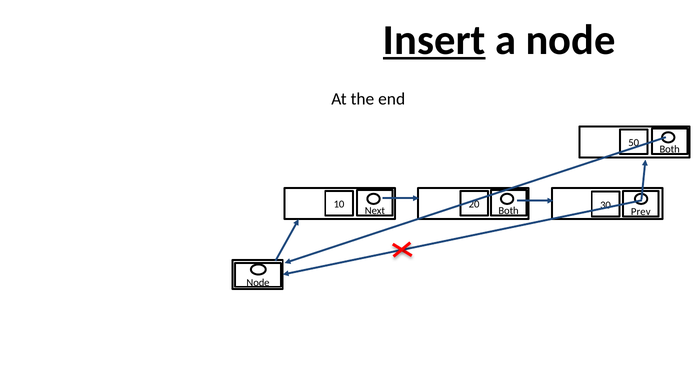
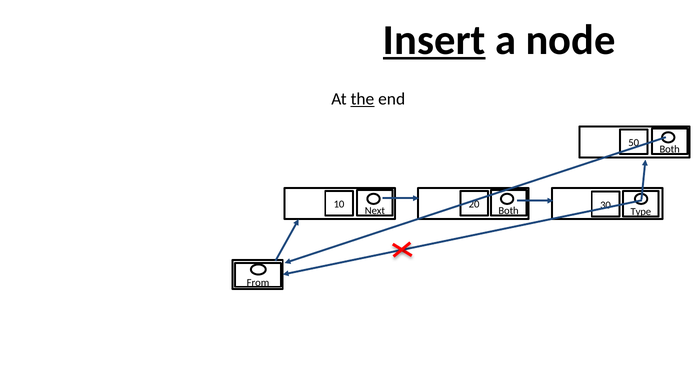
the underline: none -> present
Prev: Prev -> Type
Node at (258, 283): Node -> From
